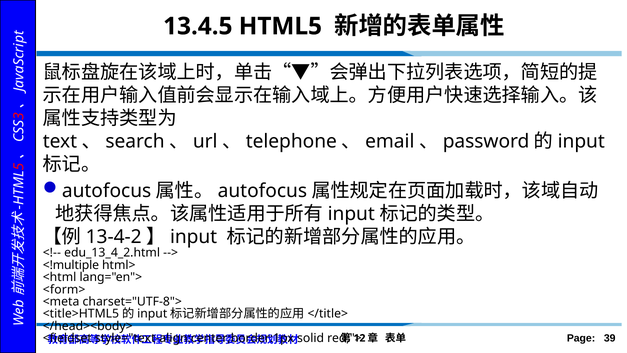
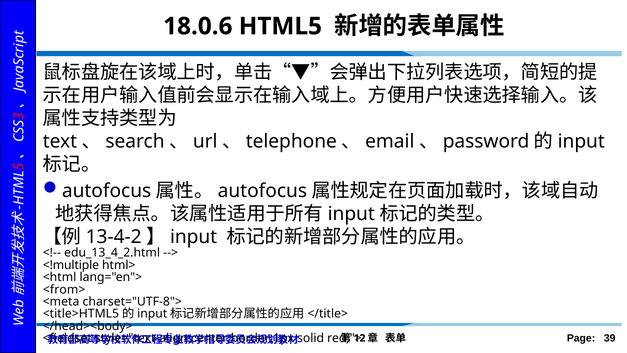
13.4.5: 13.4.5 -> 18.0.6
<form>: <form> -> <from>
